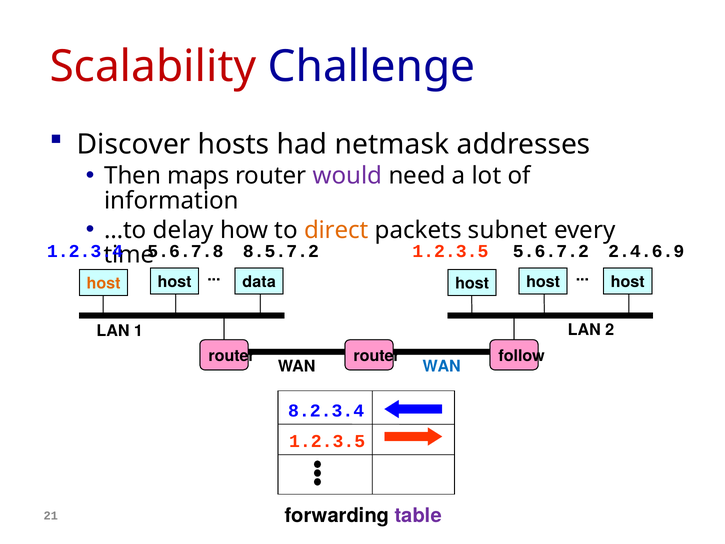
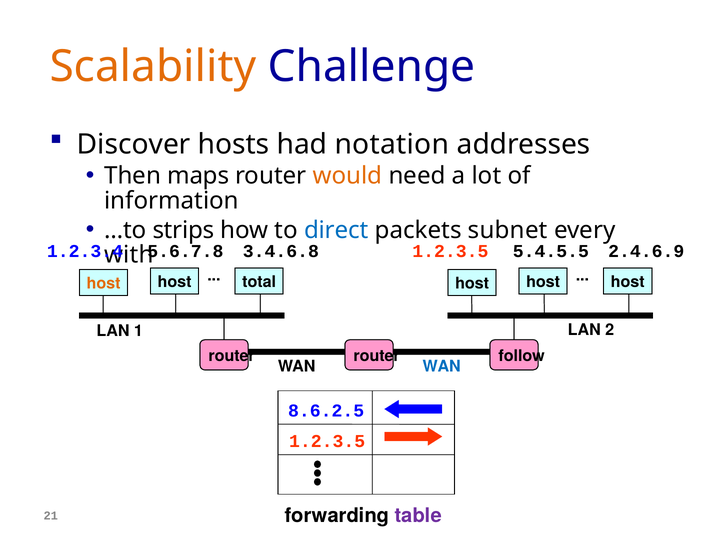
Scalability colour: red -> orange
netmask: netmask -> notation
would colour: purple -> orange
delay: delay -> strips
direct colour: orange -> blue
8.5.7.2: 8.5.7.2 -> 3.4.6.8
5.6.7.2: 5.6.7.2 -> 5.4.5.5
time: time -> with
data: data -> total
8.2.3.4: 8.2.3.4 -> 8.6.2.5
